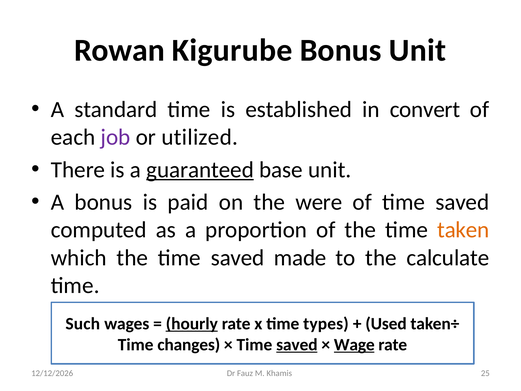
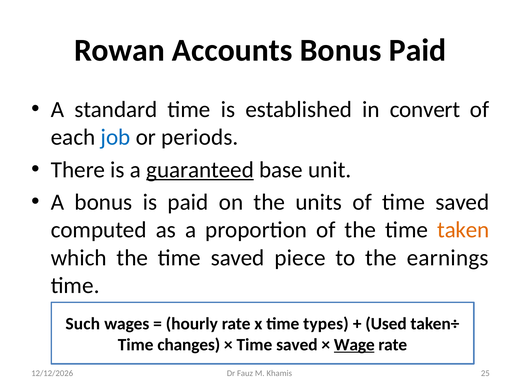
Kigurube: Kigurube -> Accounts
Bonus Unit: Unit -> Paid
job colour: purple -> blue
utilized: utilized -> periods
were: were -> units
made: made -> piece
calculate: calculate -> earnings
hourly underline: present -> none
saved at (297, 344) underline: present -> none
